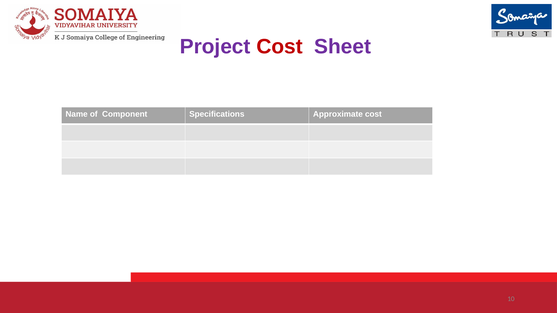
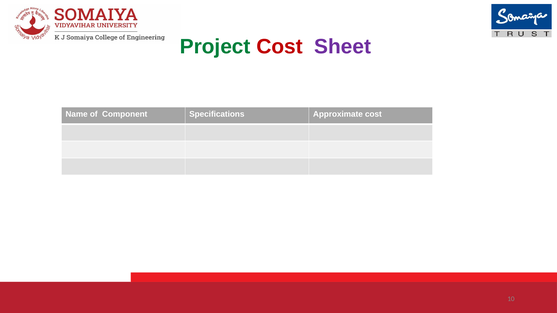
Project colour: purple -> green
